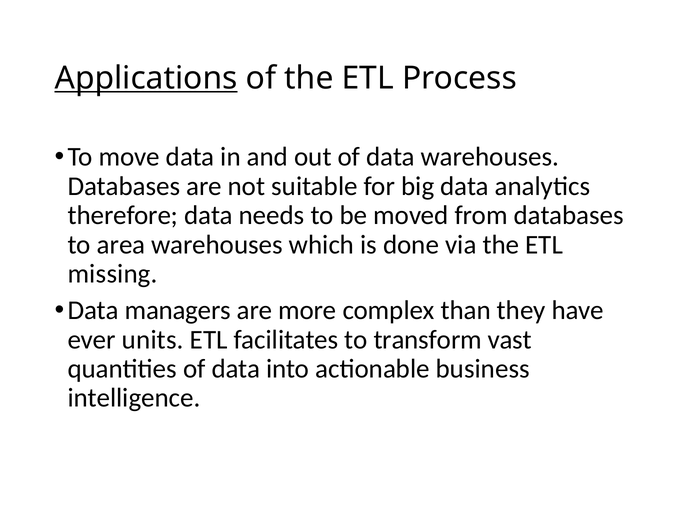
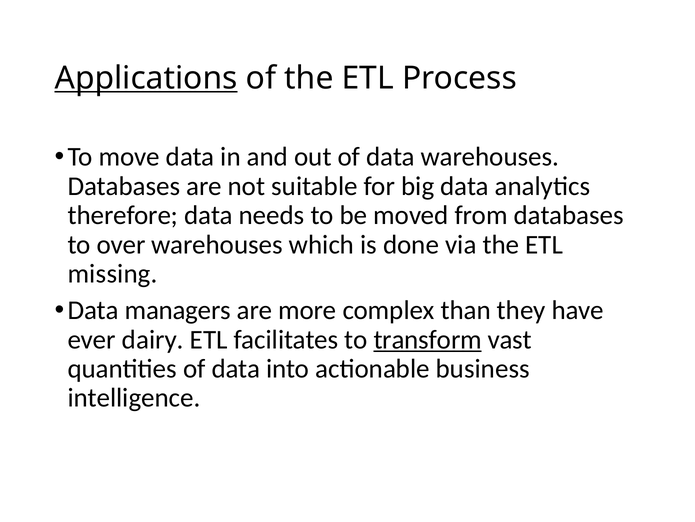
area: area -> over
units: units -> dairy
transform underline: none -> present
